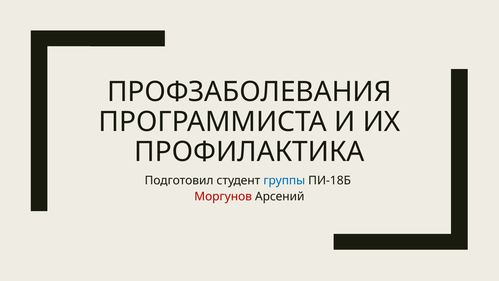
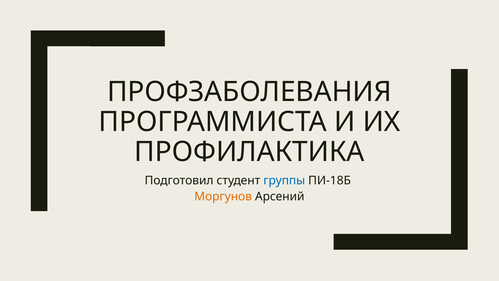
Моргунов colour: red -> orange
